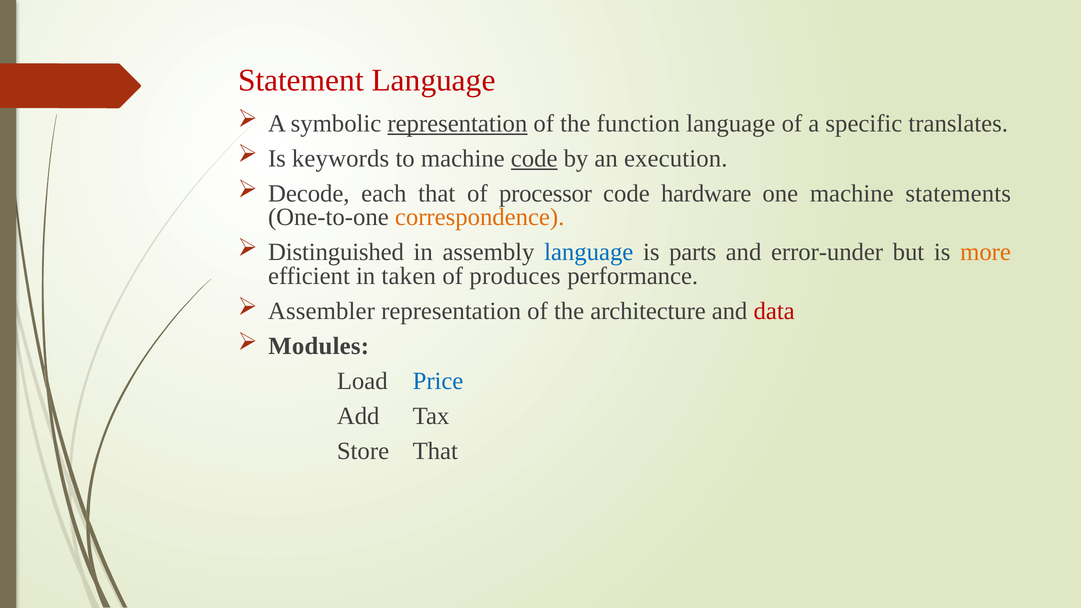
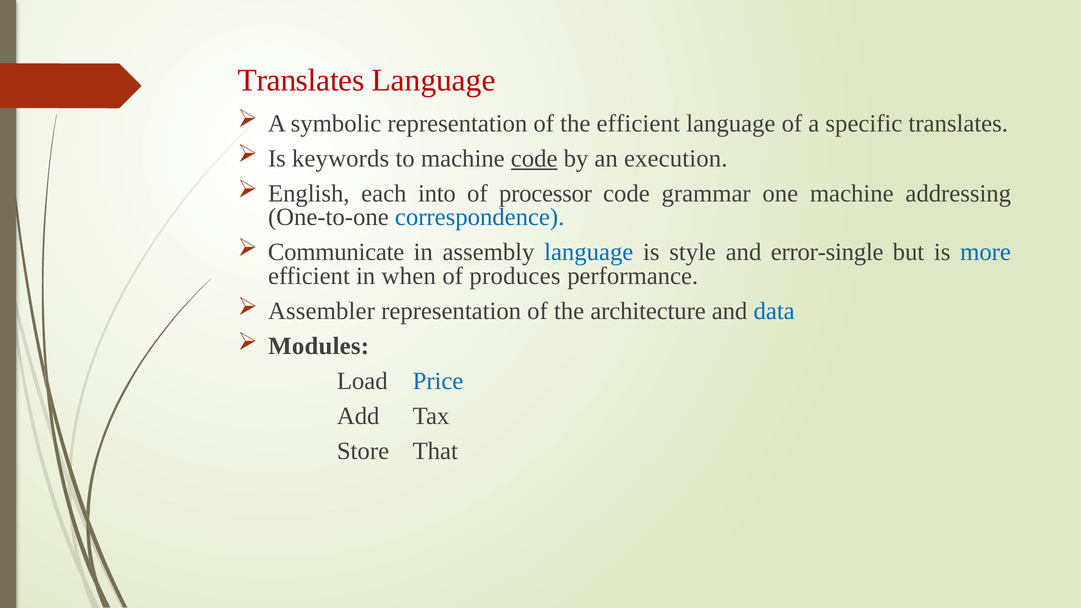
Statement at (301, 80): Statement -> Translates
representation at (457, 123) underline: present -> none
the function: function -> efficient
Decode: Decode -> English
each that: that -> into
hardware: hardware -> grammar
statements: statements -> addressing
correspondence colour: orange -> blue
Distinguished: Distinguished -> Communicate
parts: parts -> style
error-under: error-under -> error-single
more colour: orange -> blue
taken: taken -> when
data colour: red -> blue
